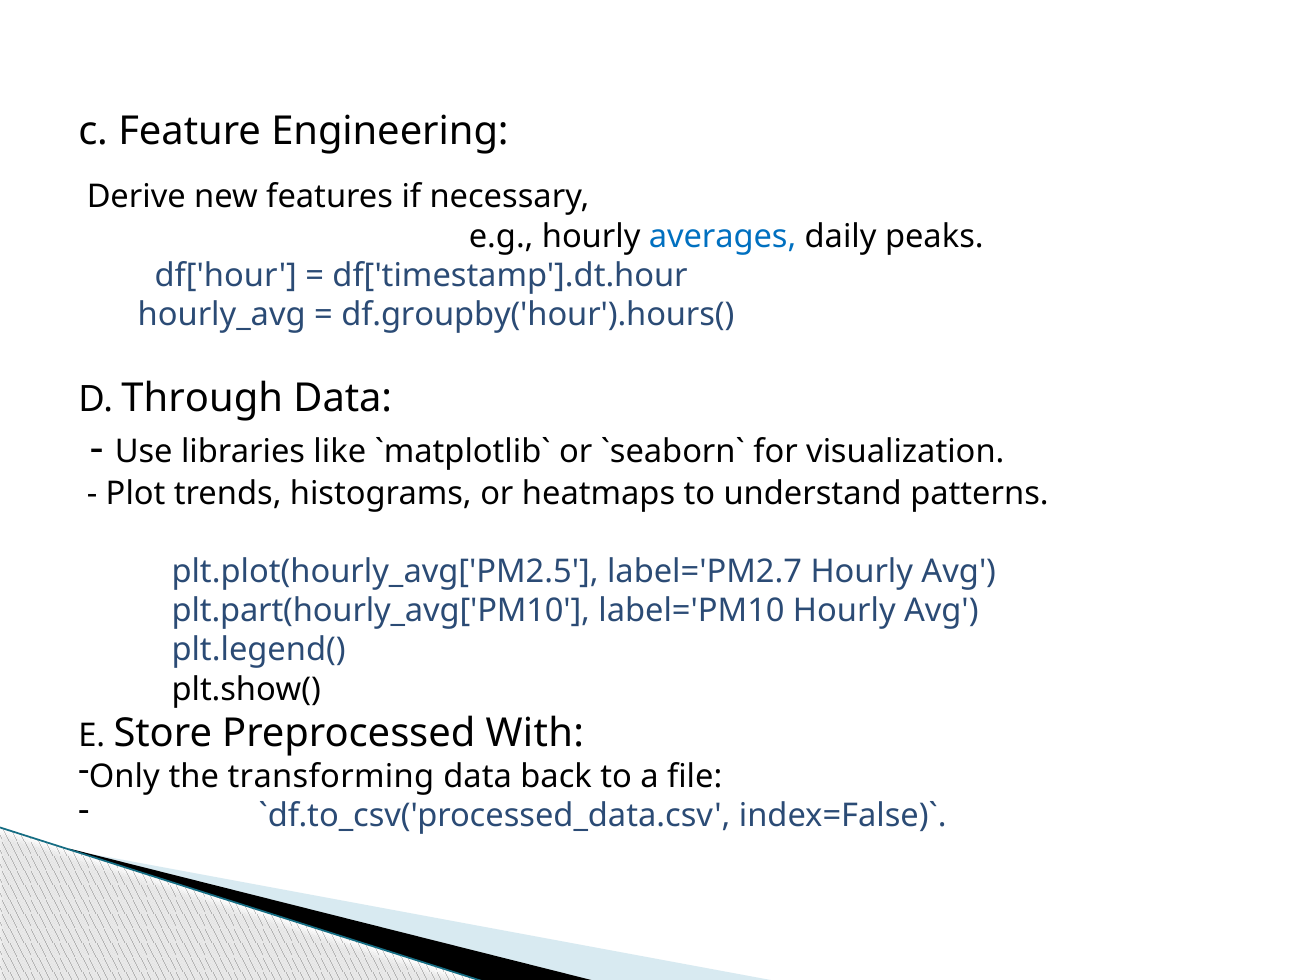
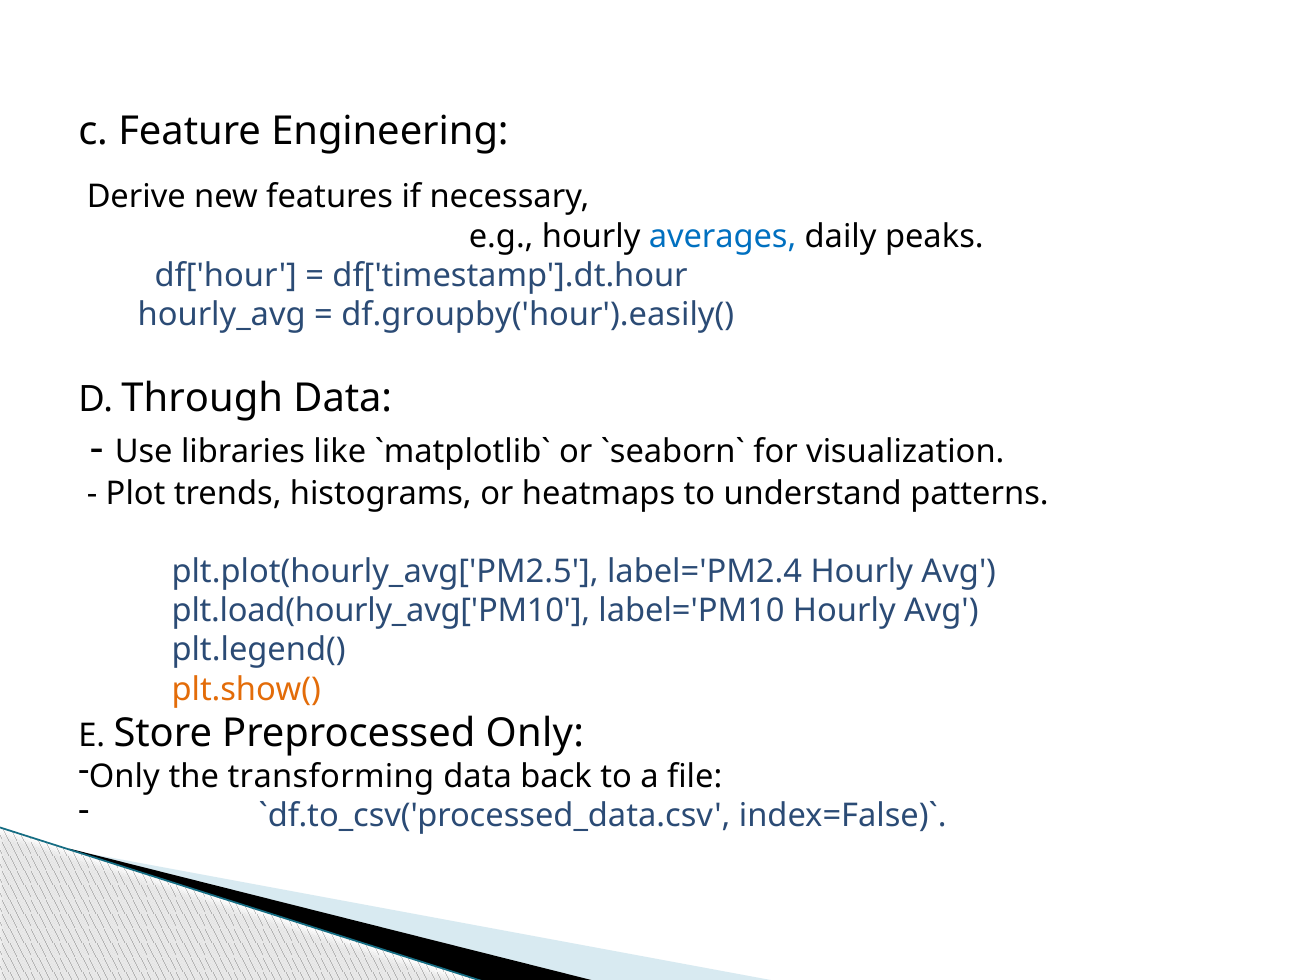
df.groupby('hour').hours(: df.groupby('hour').hours( -> df.groupby('hour').easily(
label='PM2.7: label='PM2.7 -> label='PM2.4
plt.part(hourly_avg['PM10: plt.part(hourly_avg['PM10 -> plt.load(hourly_avg['PM10
plt.show( colour: black -> orange
Preprocessed With: With -> Only
